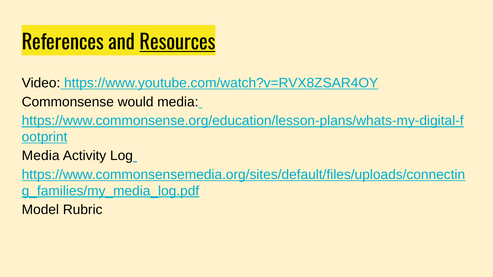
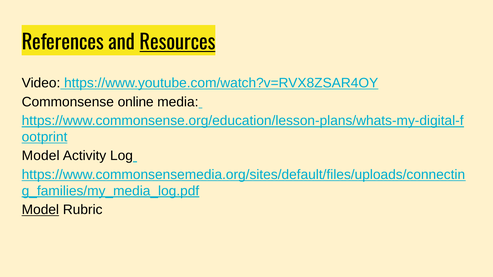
would: would -> online
Media at (41, 156): Media -> Model
Model at (40, 210) underline: none -> present
